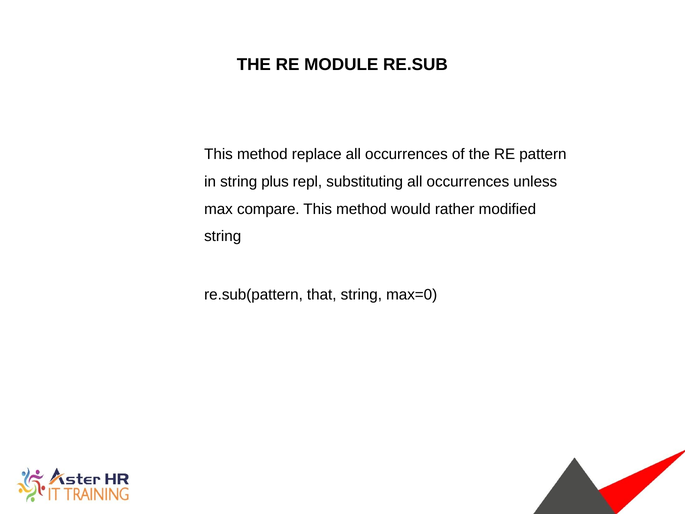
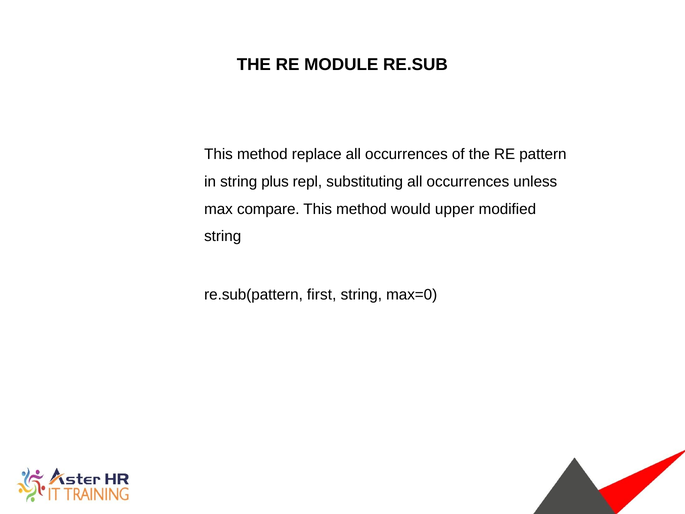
rather: rather -> upper
that: that -> first
